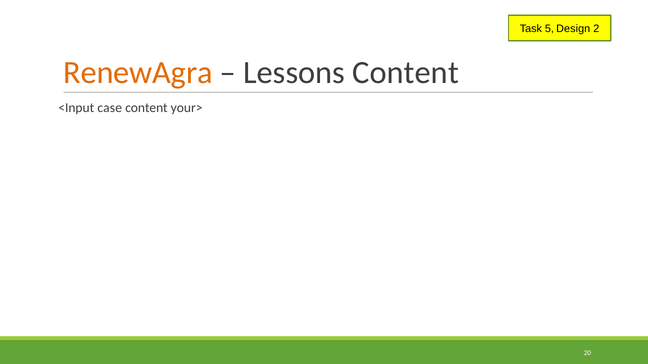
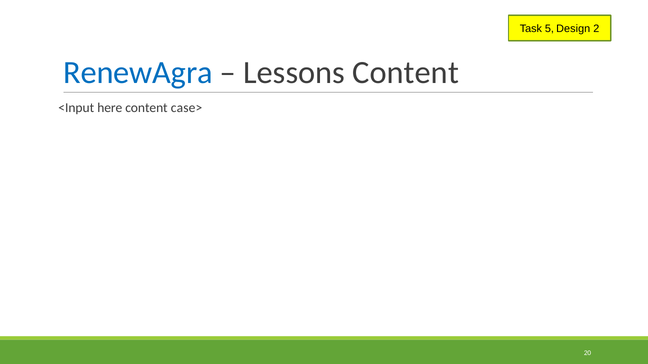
RenewAgra colour: orange -> blue
case: case -> here
your>: your> -> case>
